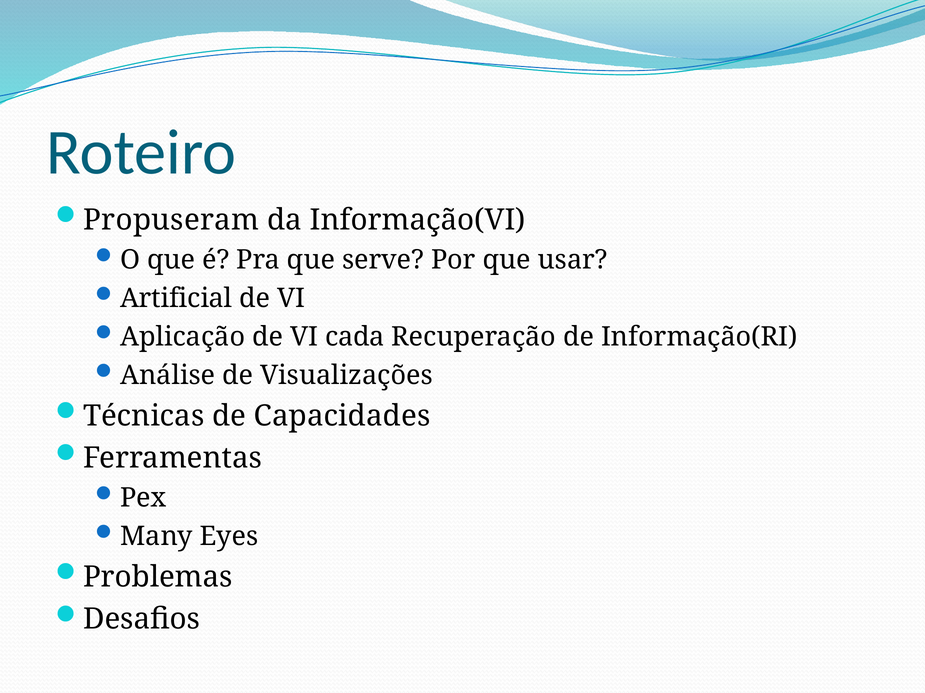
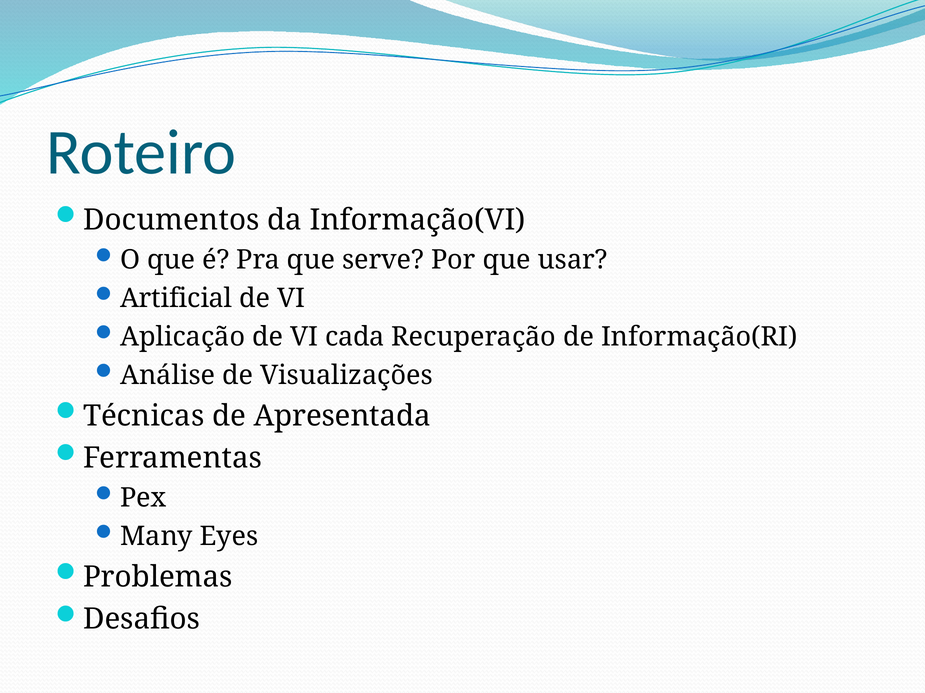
Propuseram: Propuseram -> Documentos
Capacidades: Capacidades -> Apresentada
